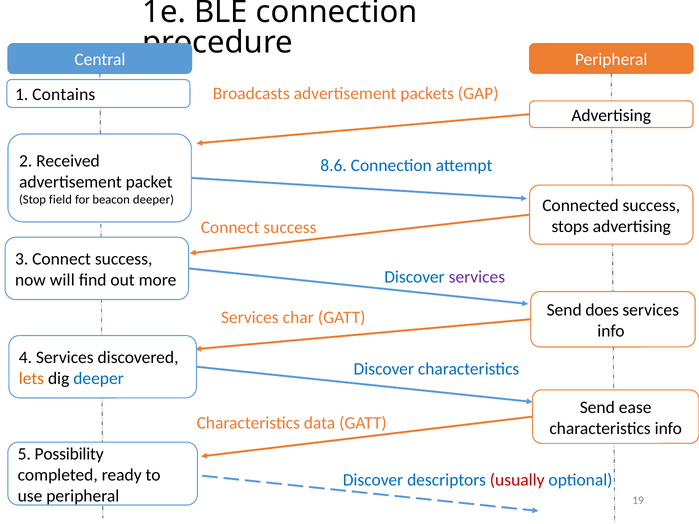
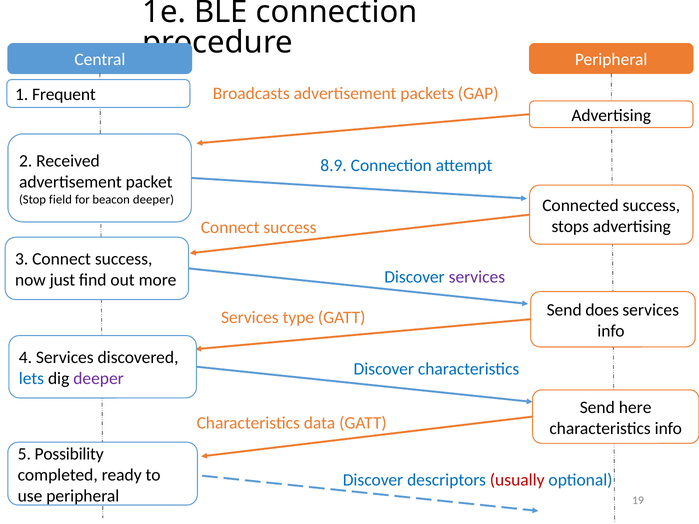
Contains: Contains -> Frequent
8.6: 8.6 -> 8.9
will: will -> just
char: char -> type
lets colour: orange -> blue
deeper at (99, 379) colour: blue -> purple
ease: ease -> here
